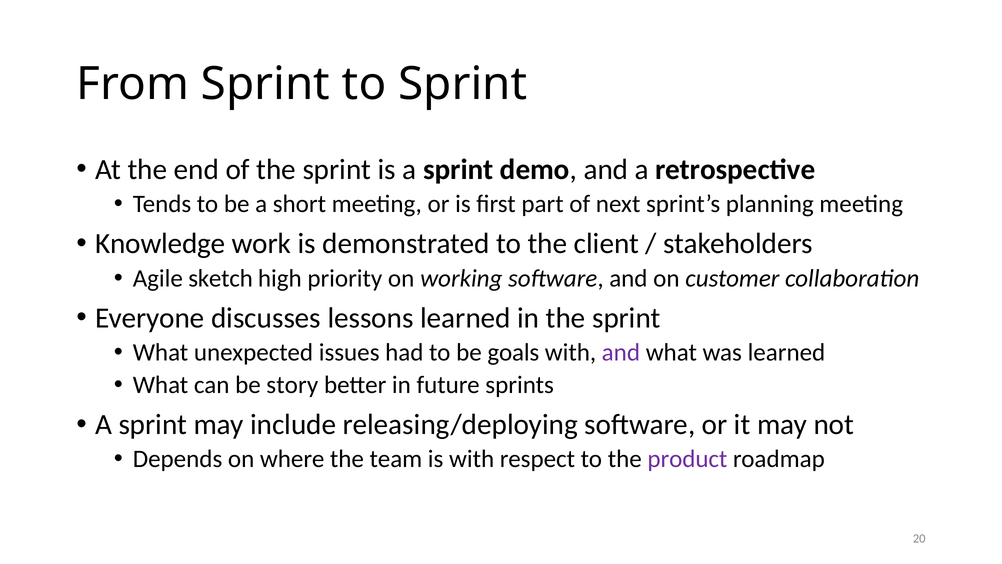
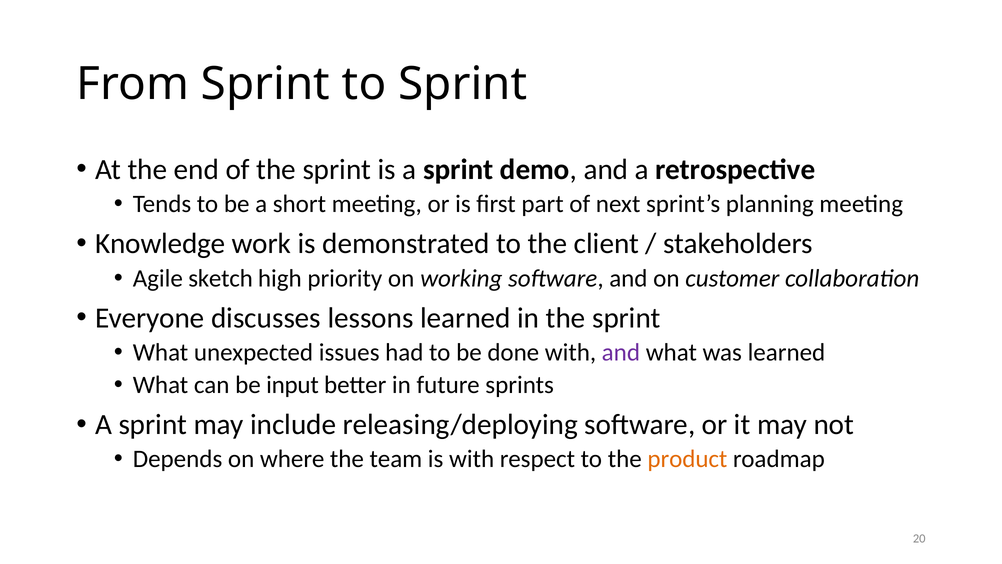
goals: goals -> done
story: story -> input
product colour: purple -> orange
